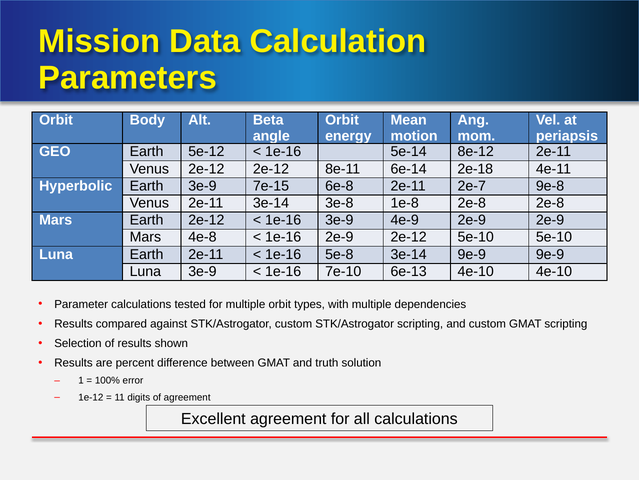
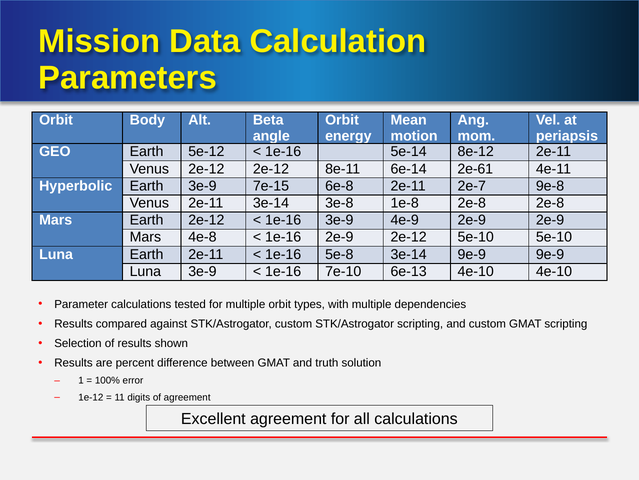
2e-18: 2e-18 -> 2e-61
